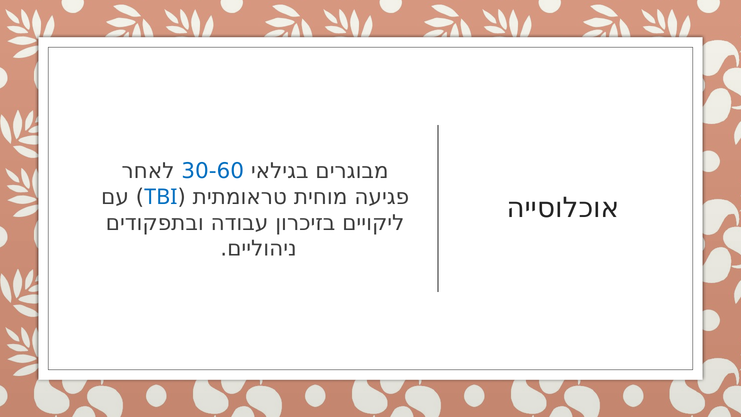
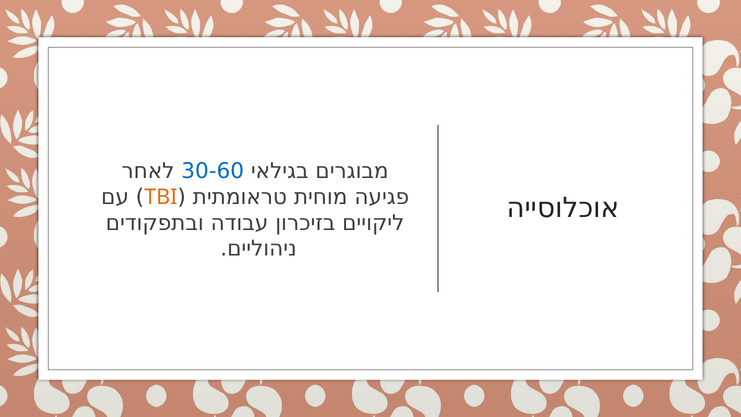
TBI colour: blue -> orange
